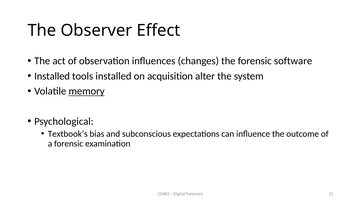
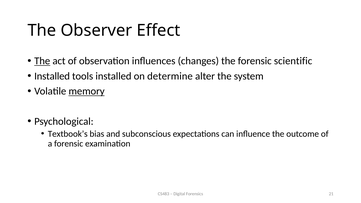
The at (42, 61) underline: none -> present
software: software -> scientific
acquisition: acquisition -> determine
